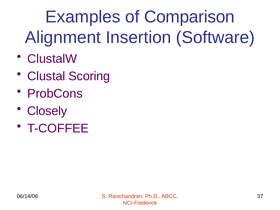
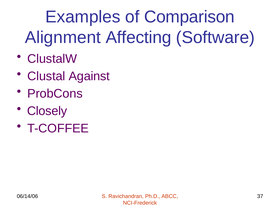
Insertion: Insertion -> Affecting
Scoring: Scoring -> Against
